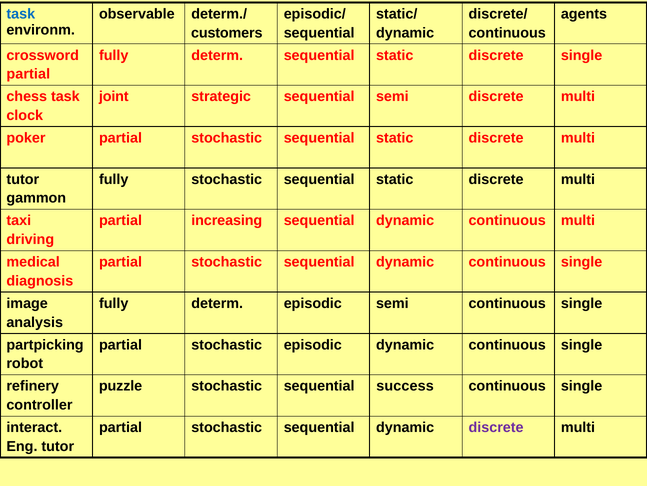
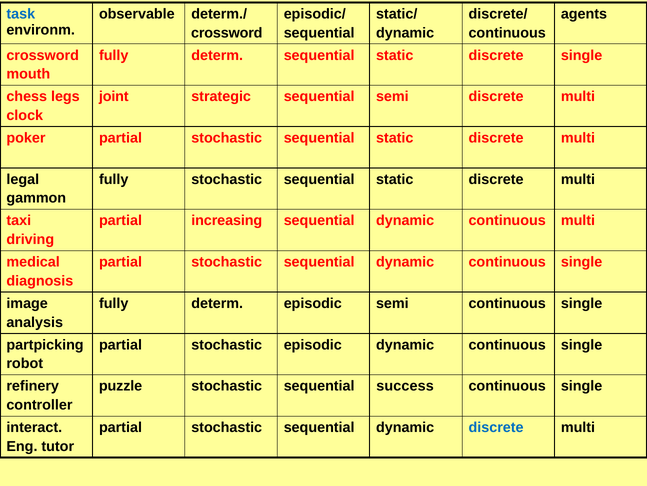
customers at (227, 33): customers -> crossword
partial at (28, 74): partial -> mouth
chess task: task -> legs
tutor at (23, 179): tutor -> legal
discrete at (496, 427) colour: purple -> blue
